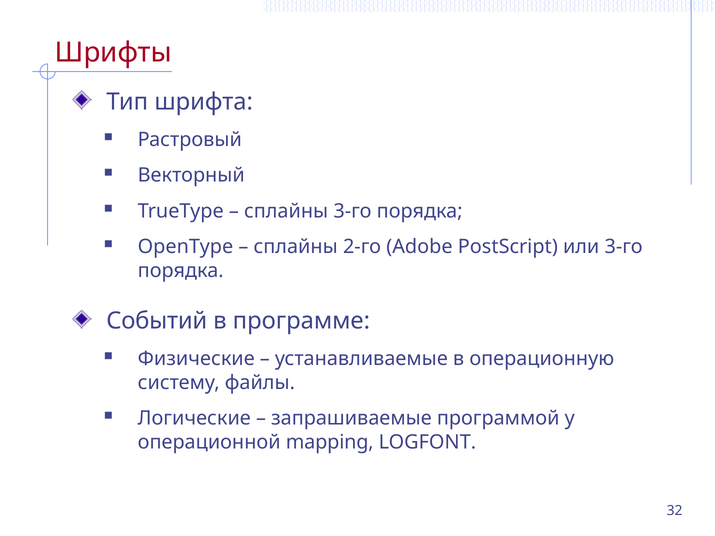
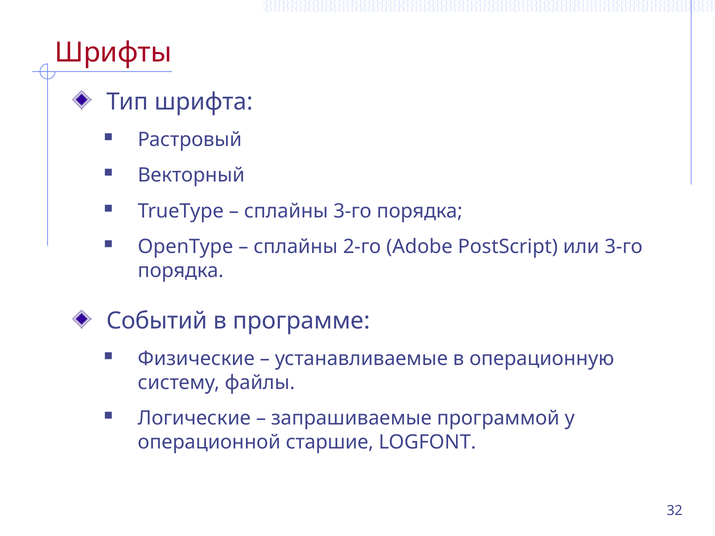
mapping: mapping -> старшие
